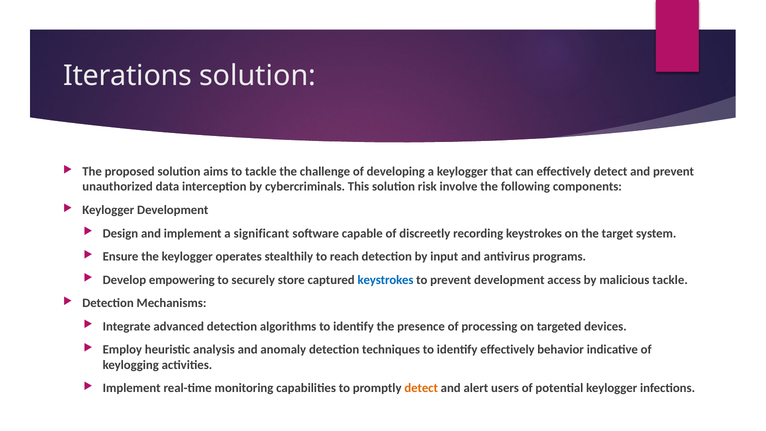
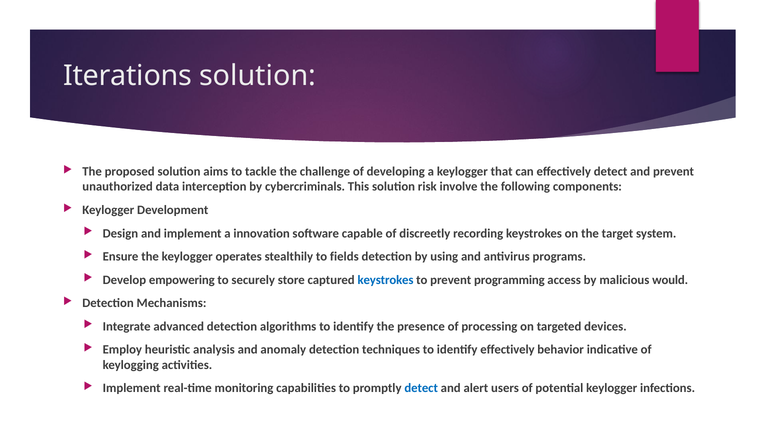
significant: significant -> innovation
reach: reach -> fields
input: input -> using
prevent development: development -> programming
malicious tackle: tackle -> would
detect at (421, 388) colour: orange -> blue
